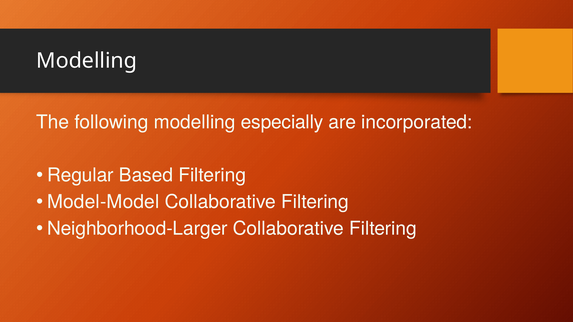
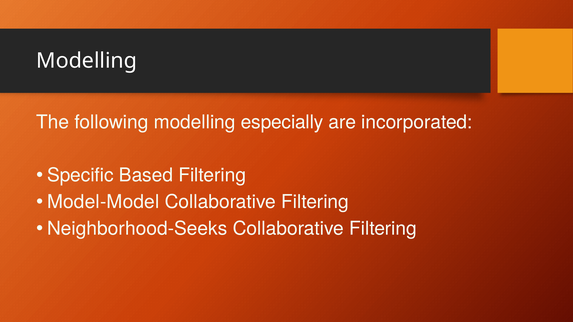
Regular: Regular -> Specific
Neighborhood-Larger: Neighborhood-Larger -> Neighborhood-Seeks
